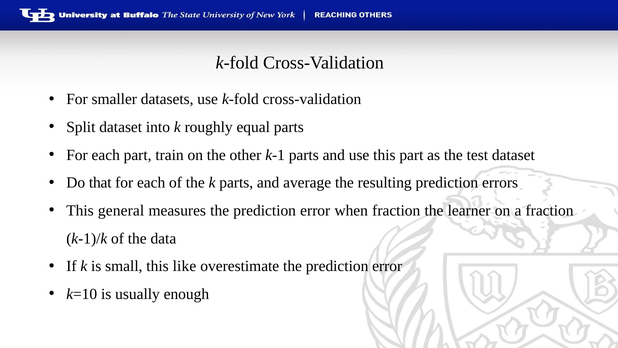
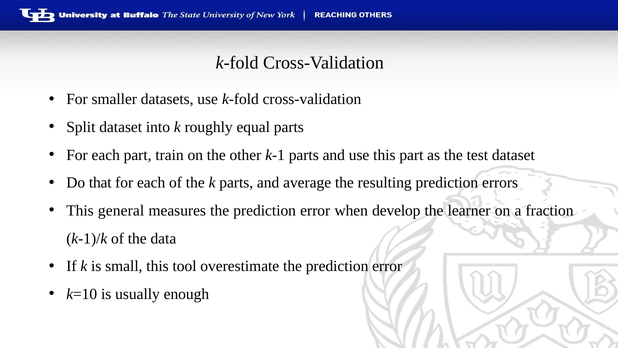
when fraction: fraction -> develop
like: like -> tool
